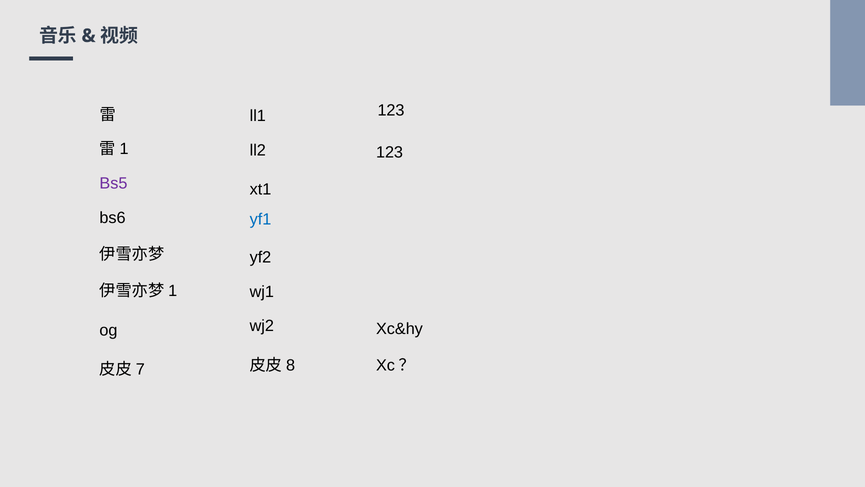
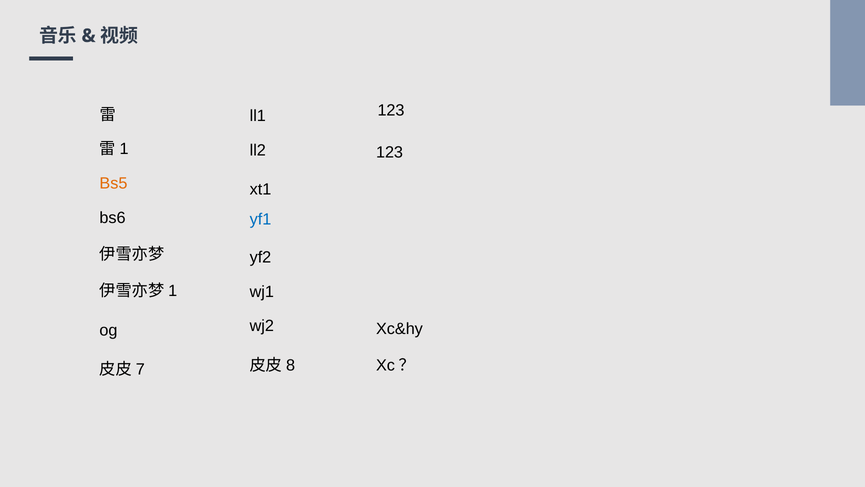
Bs5 colour: purple -> orange
